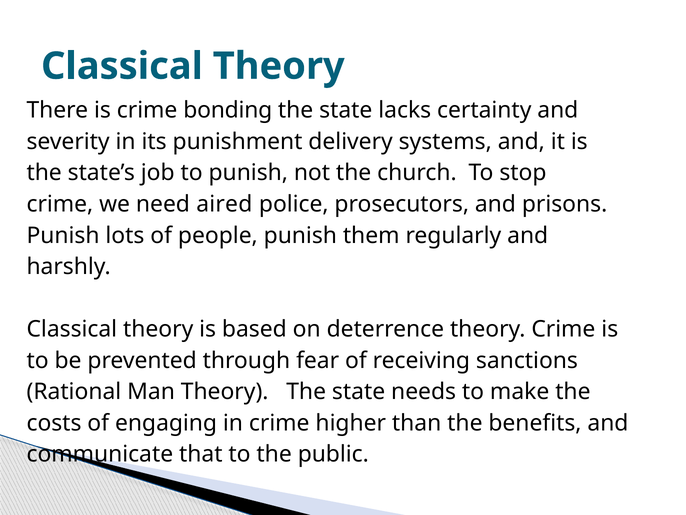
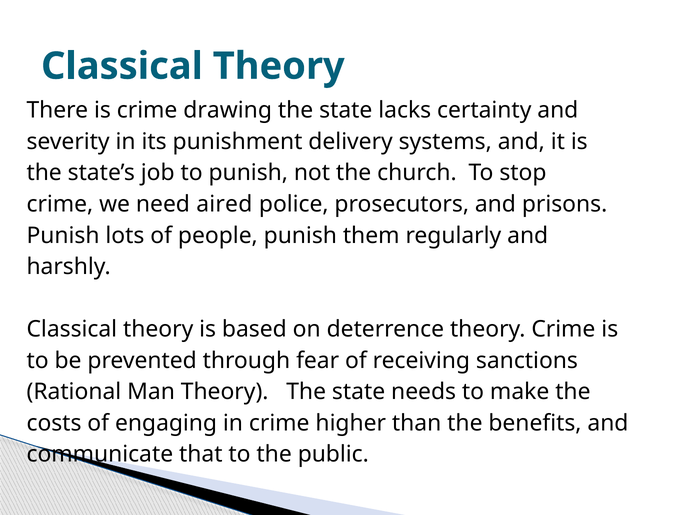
bonding: bonding -> drawing
